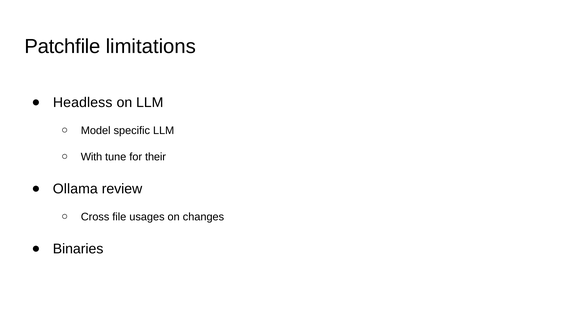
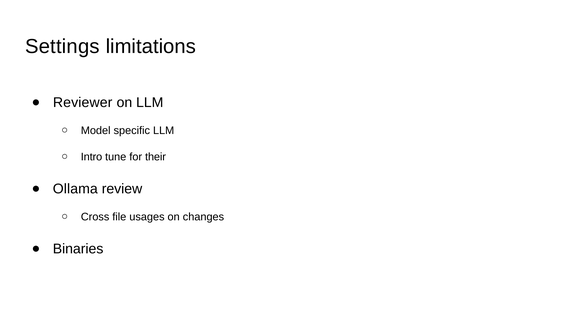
Patchfile: Patchfile -> Settings
Headless: Headless -> Reviewer
With: With -> Intro
